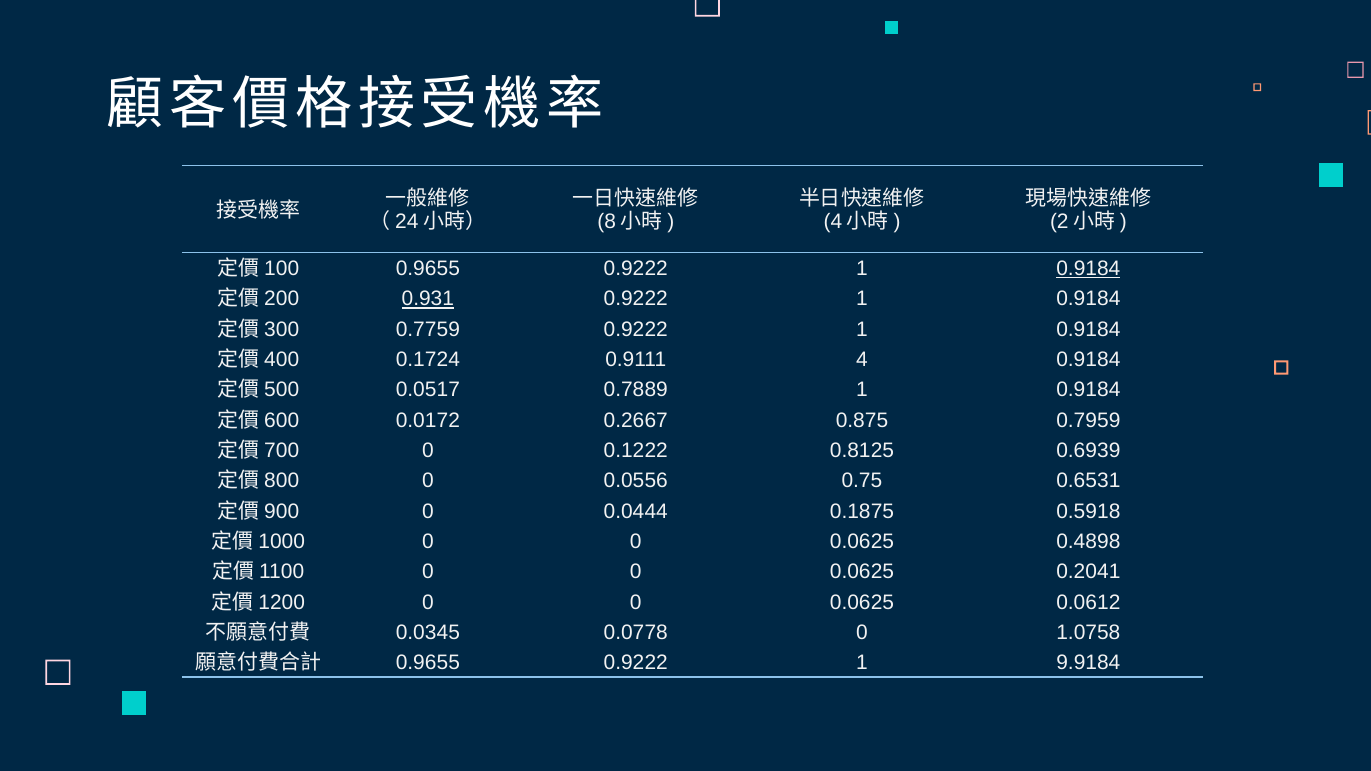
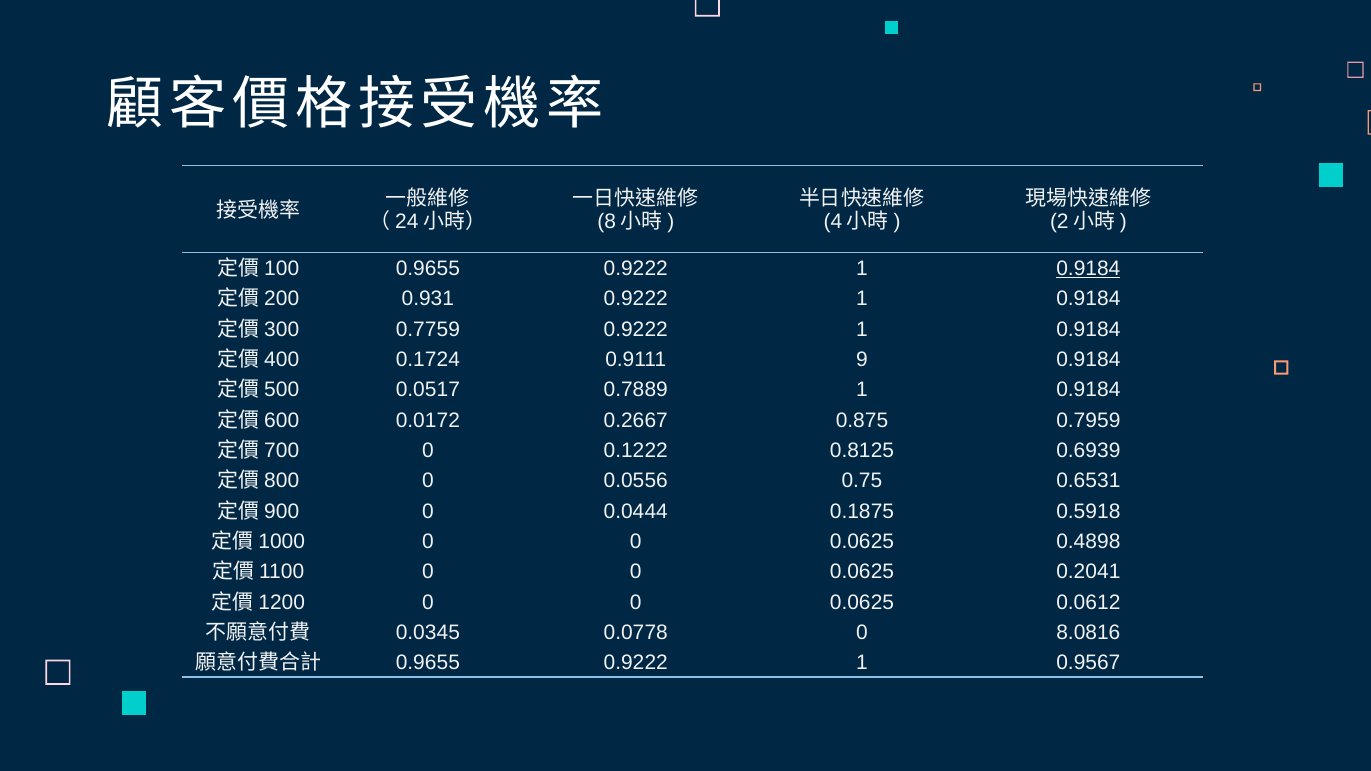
0.931 underline: present -> none
4: 4 -> 9
1.0758: 1.0758 -> 8.0816
9.9184: 9.9184 -> 0.9567
